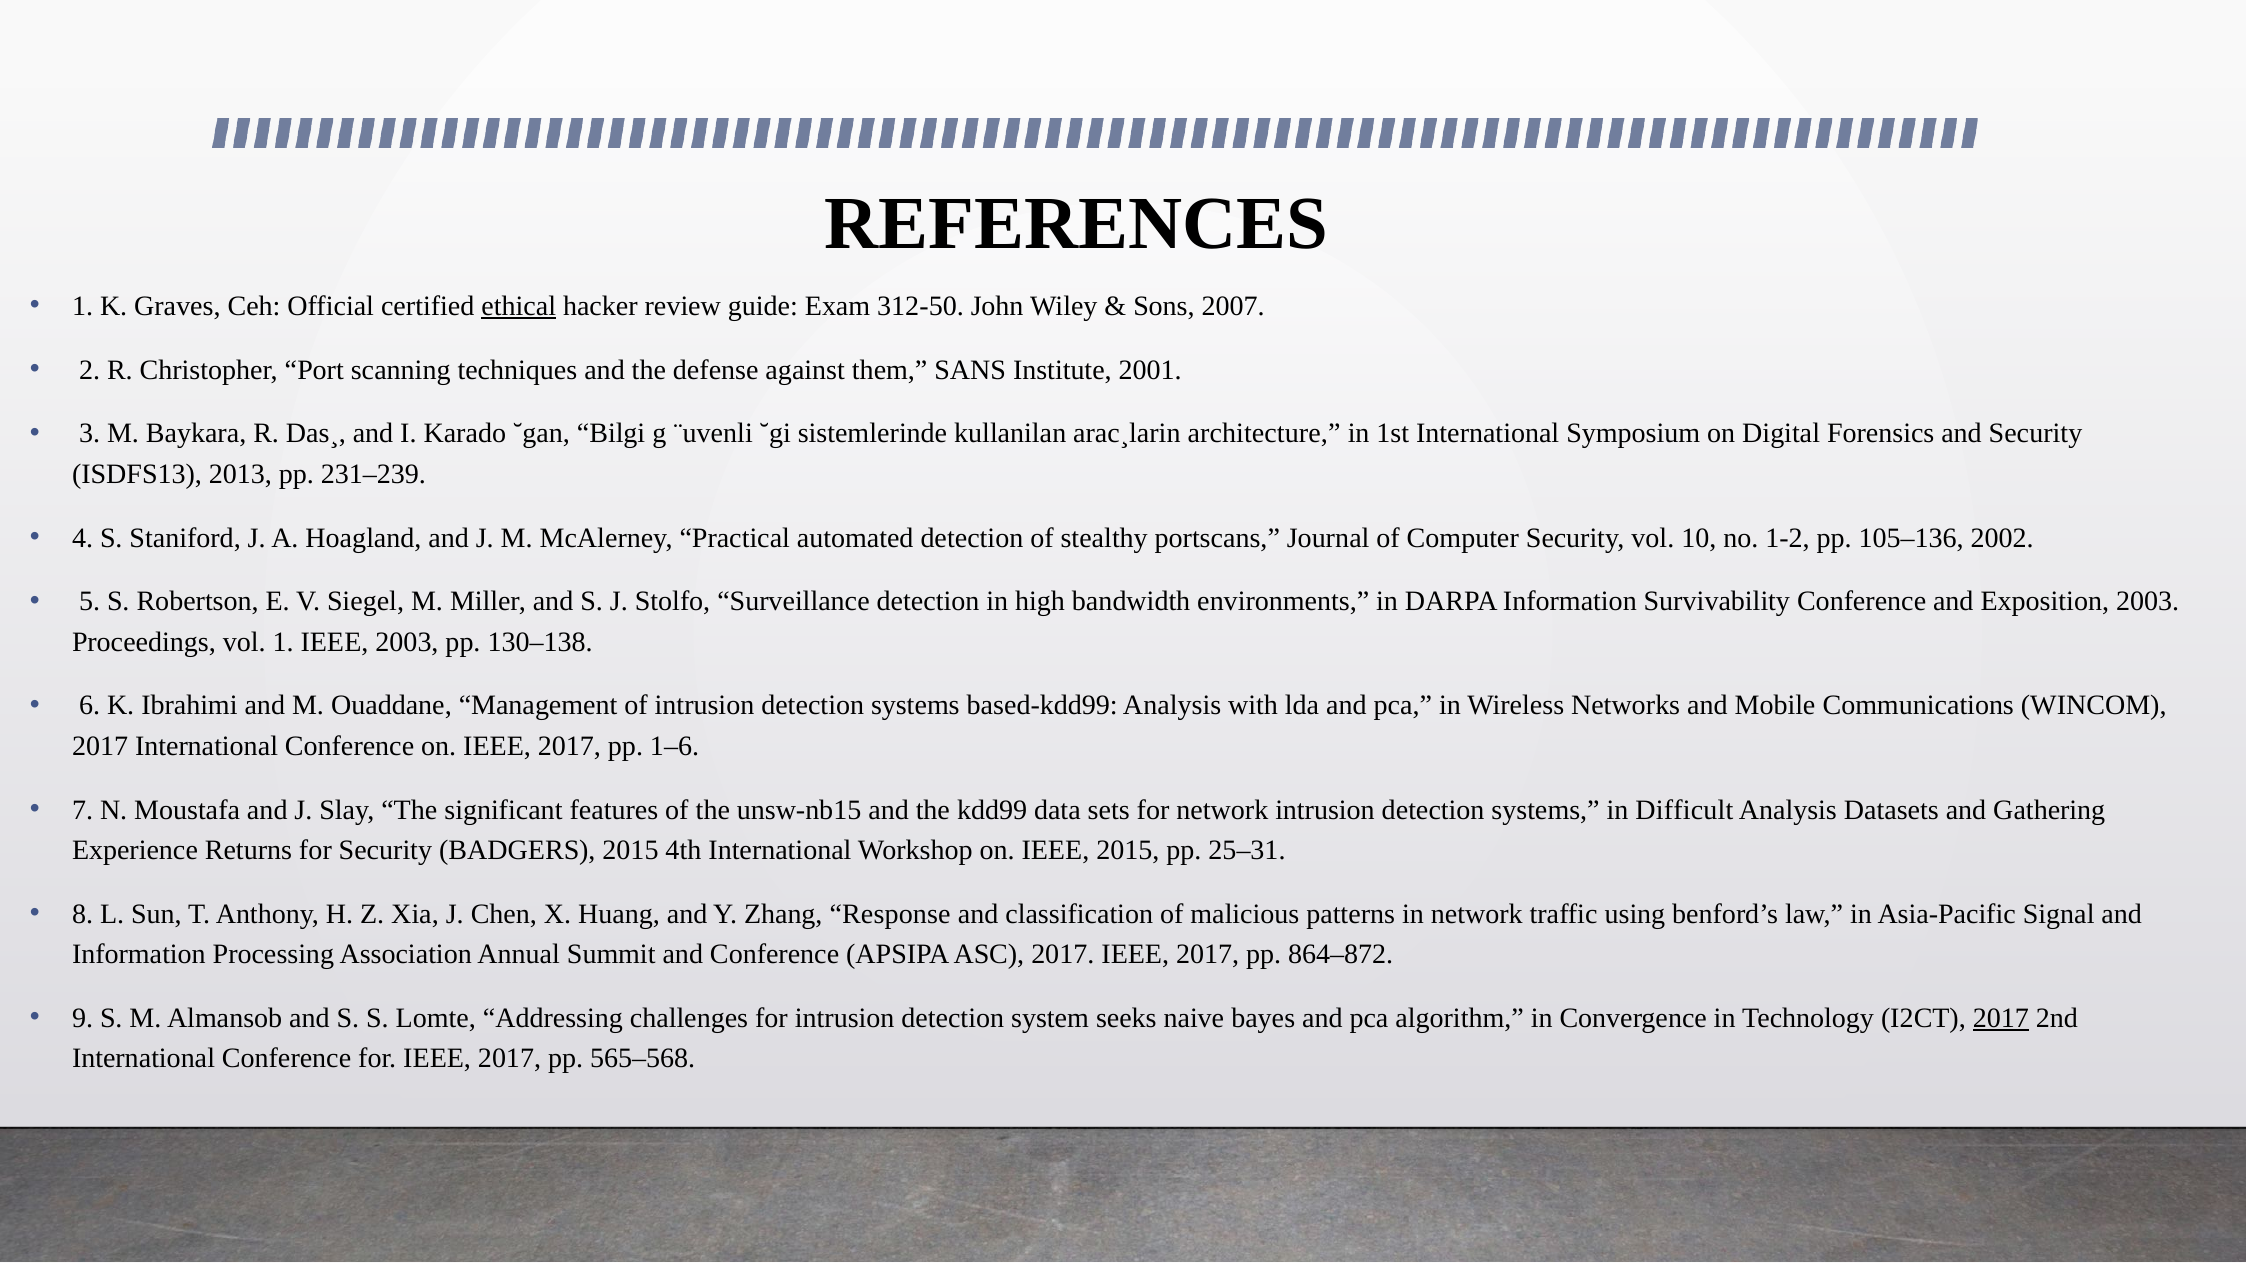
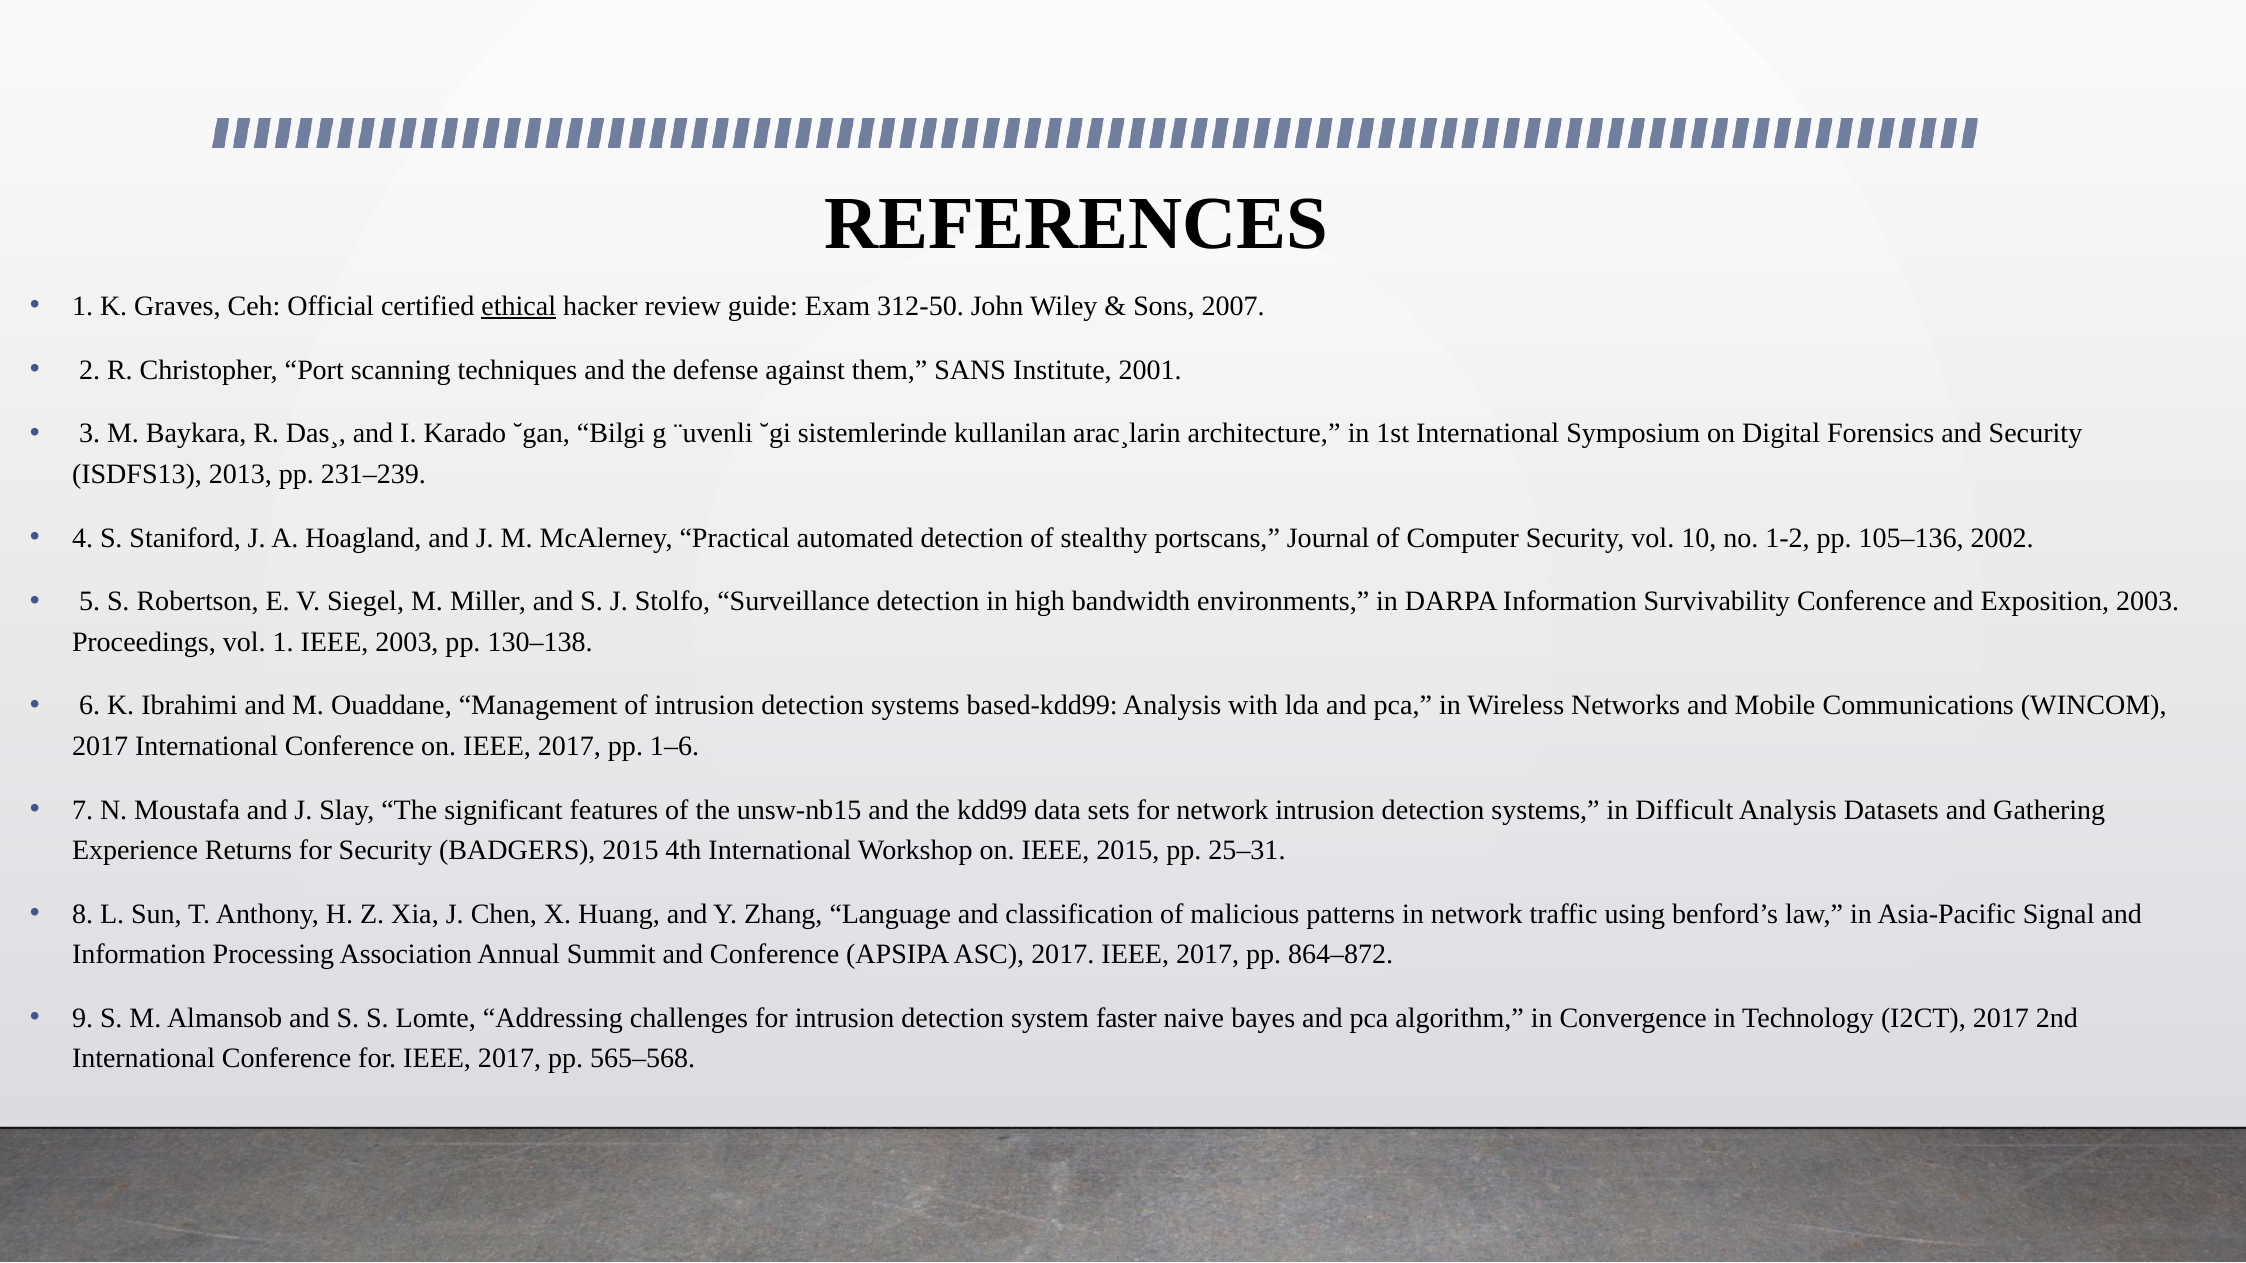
Response: Response -> Language
seeks: seeks -> faster
2017 at (2001, 1018) underline: present -> none
